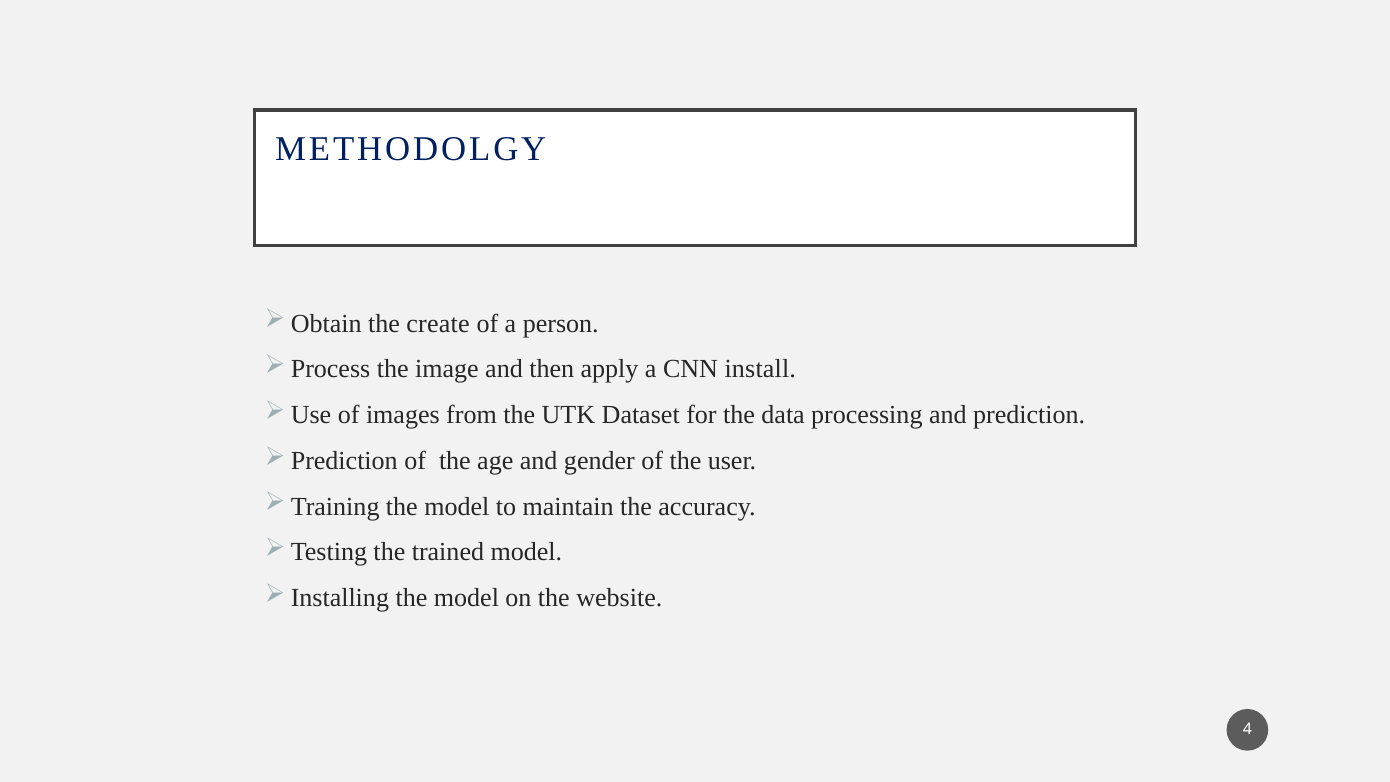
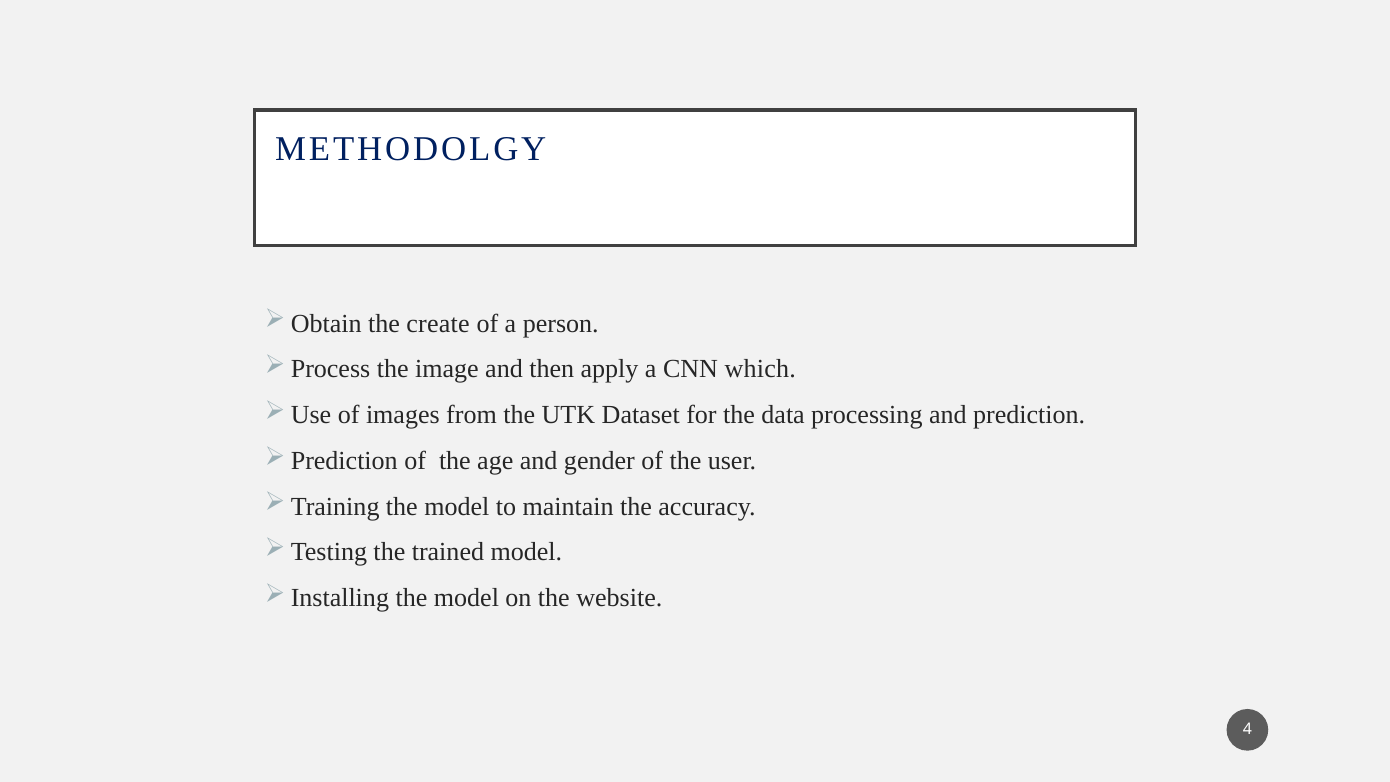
install: install -> which
